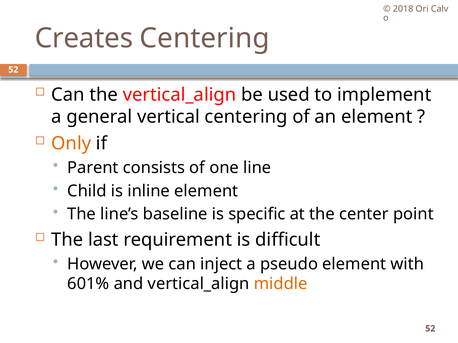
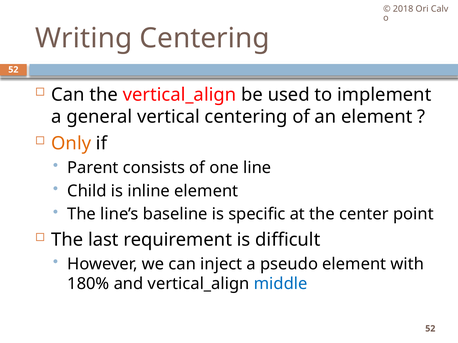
Creates: Creates -> Writing
601%: 601% -> 180%
middle colour: orange -> blue
